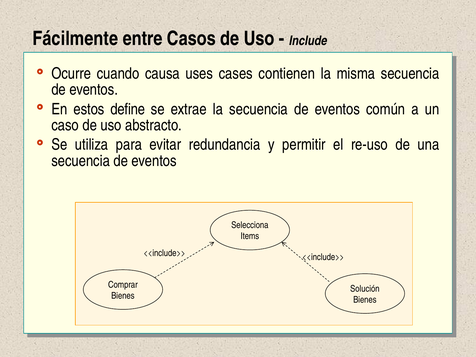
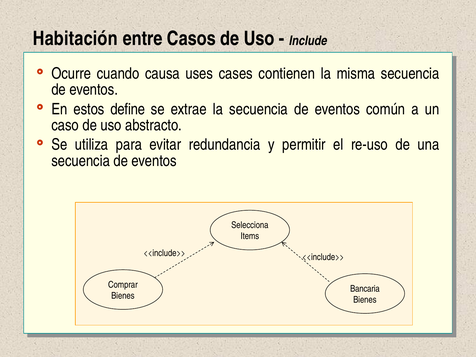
Fácilmente: Fácilmente -> Habitación
Solución: Solución -> Bancaria
